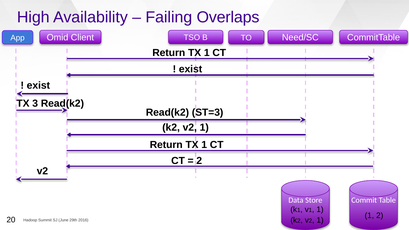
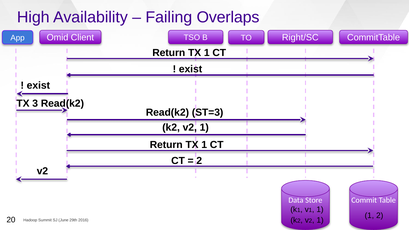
Need/SC: Need/SC -> Right/SC
